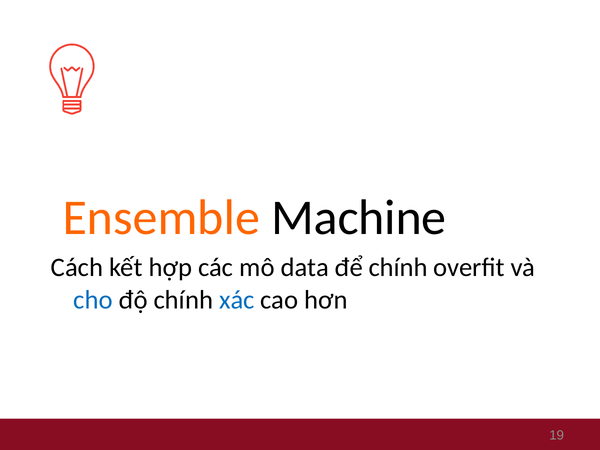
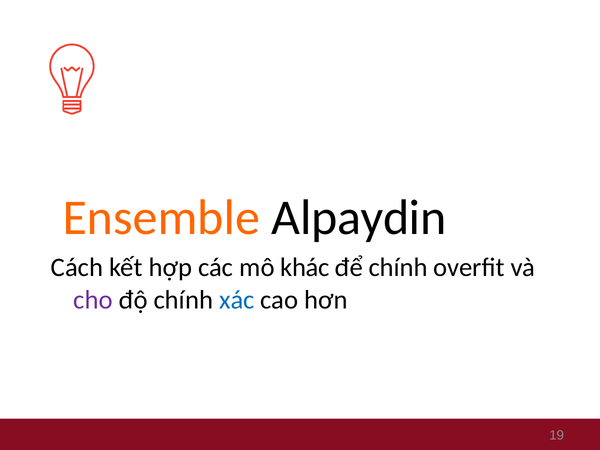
Machine: Machine -> Alpaydin
data: data -> khác
cho colour: blue -> purple
